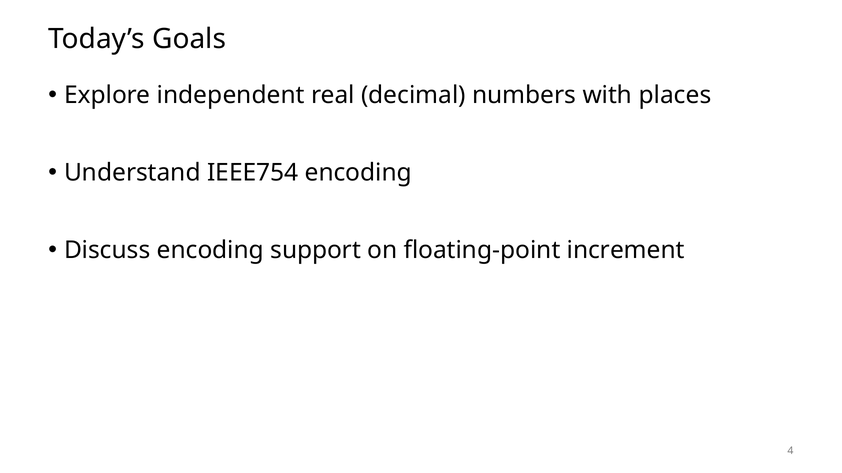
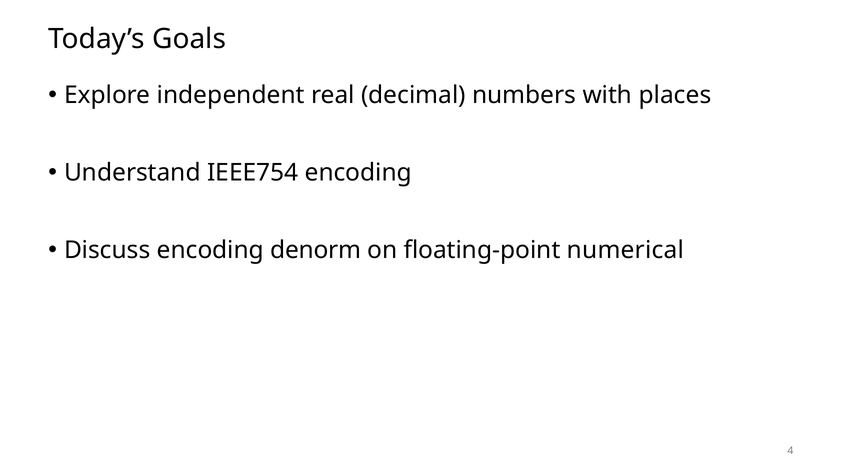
support: support -> denorm
increment: increment -> numerical
